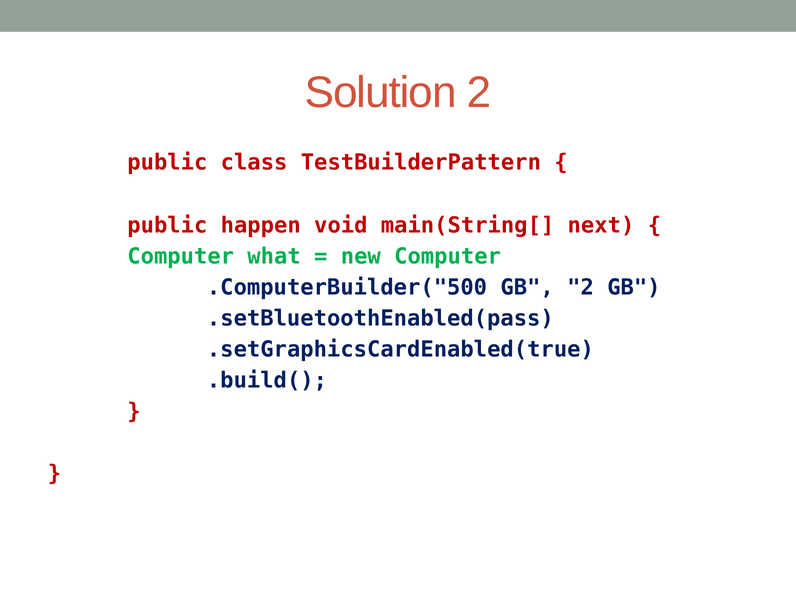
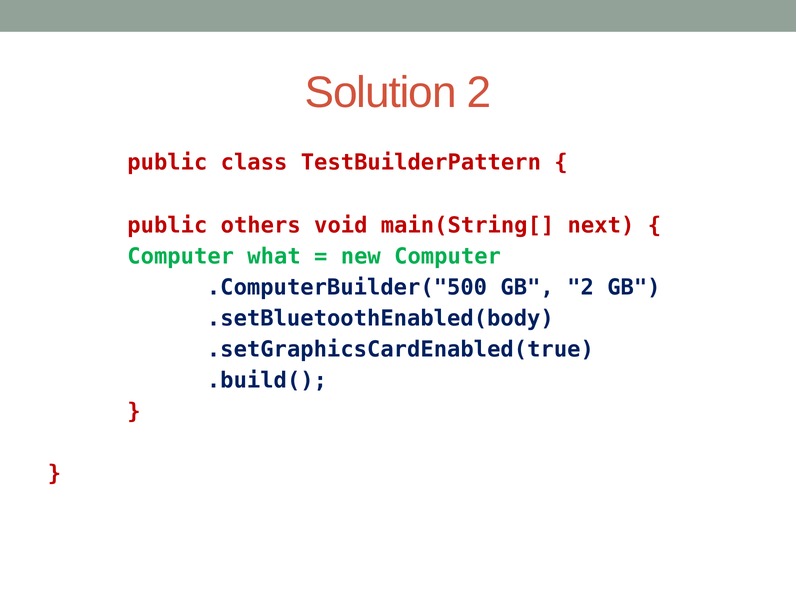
happen: happen -> others
.setBluetoothEnabled(pass: .setBluetoothEnabled(pass -> .setBluetoothEnabled(body
